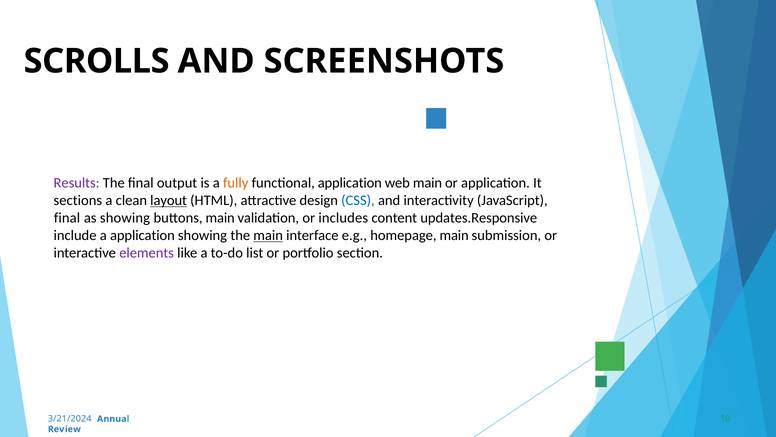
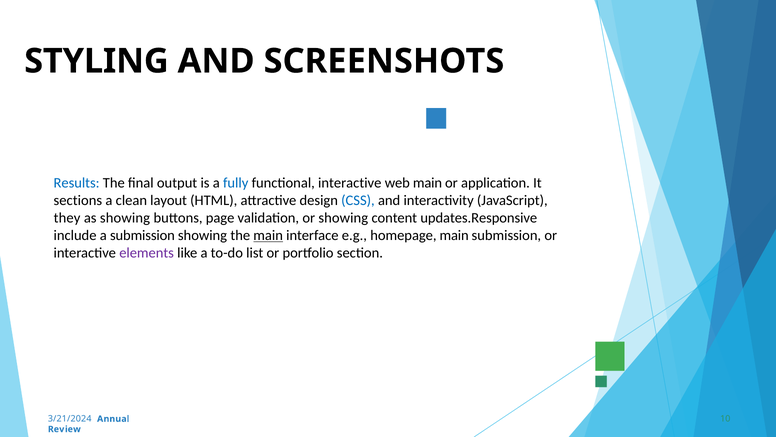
SCROLLS: SCROLLS -> STYLING
Results colour: purple -> blue
fully colour: orange -> blue
functional application: application -> interactive
layout underline: present -> none
final at (67, 218): final -> they
buttons main: main -> page
or includes: includes -> showing
a application: application -> submission
